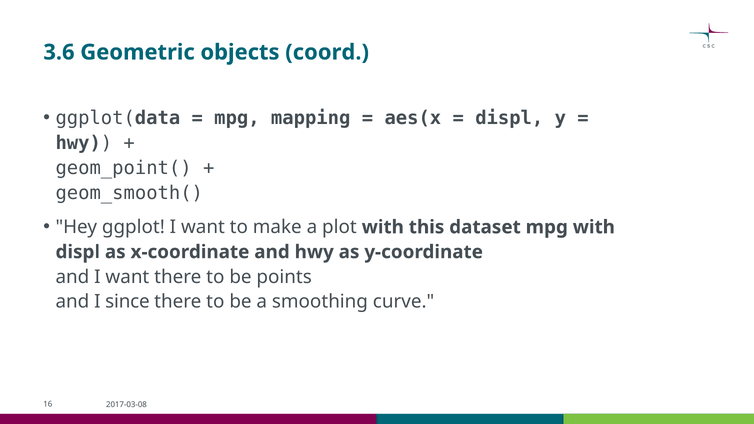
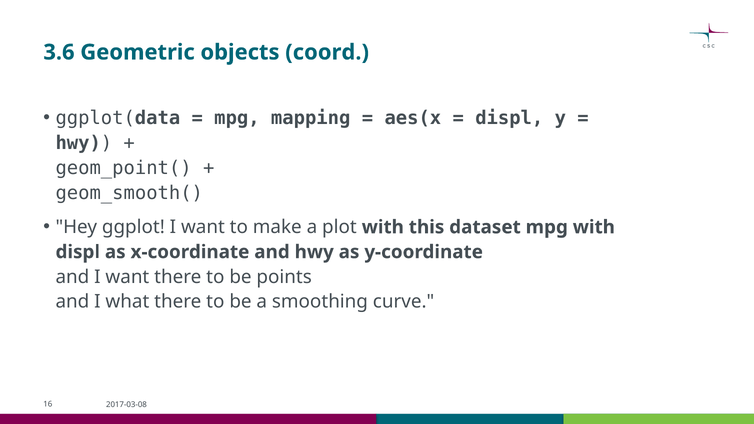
since: since -> what
